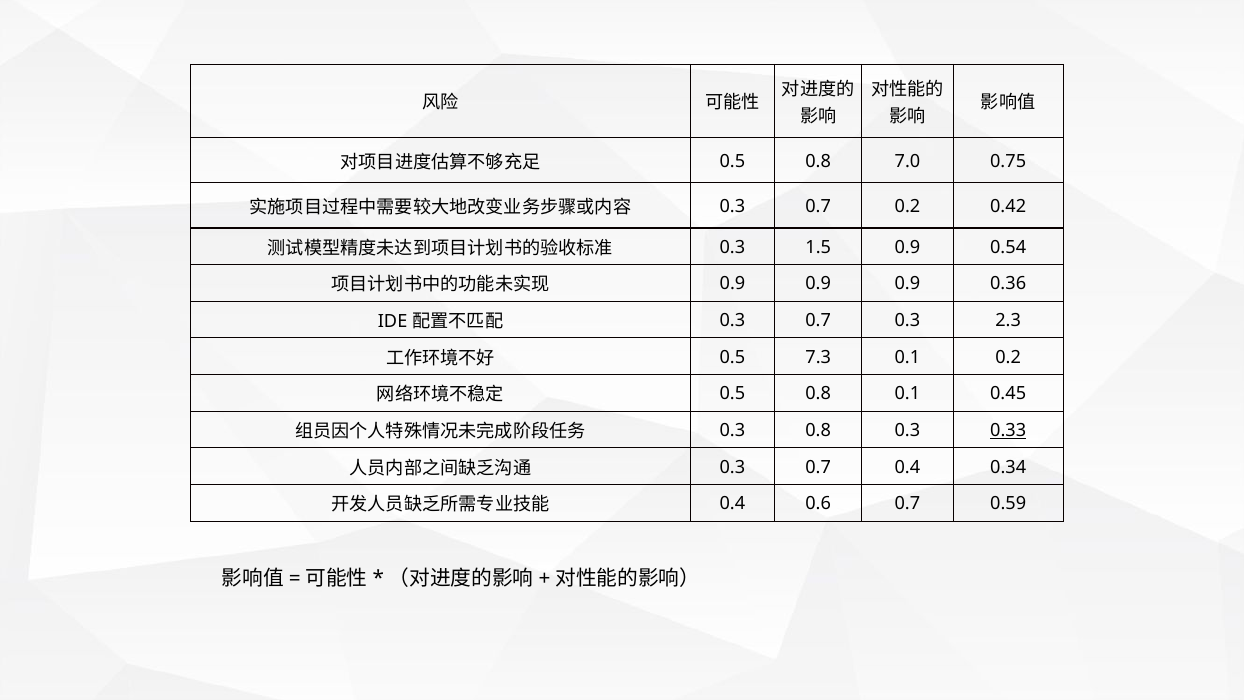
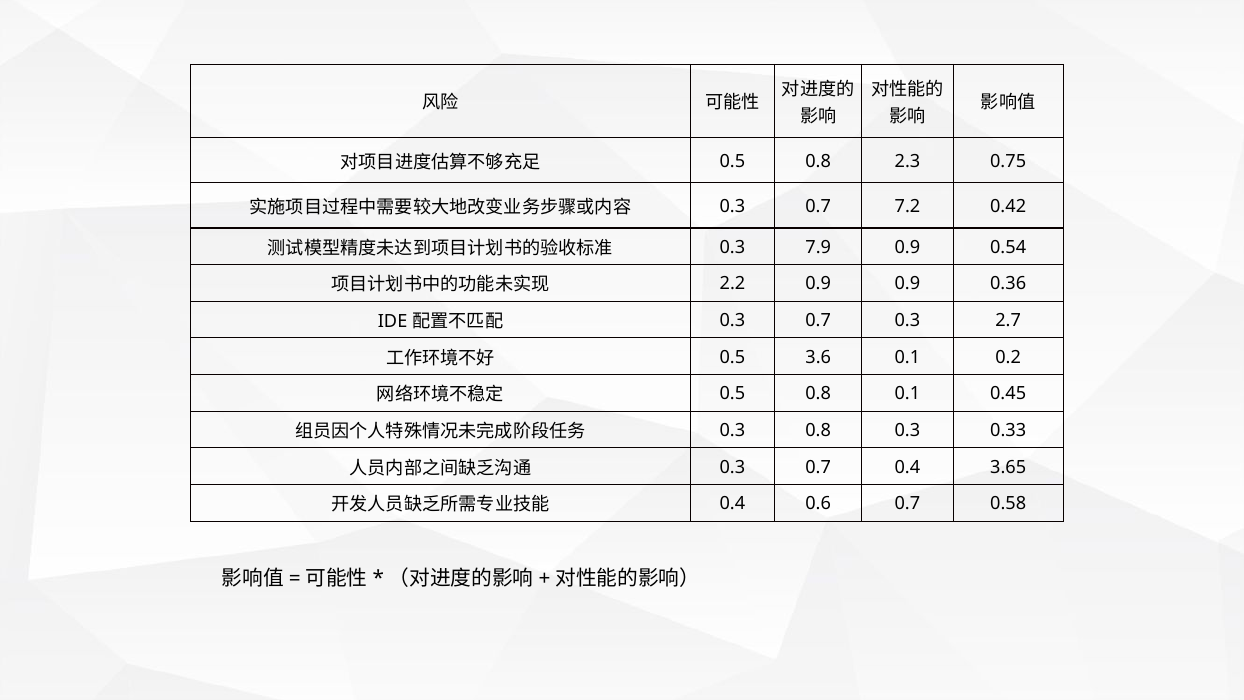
7.0: 7.0 -> 2.3
0.7 0.2: 0.2 -> 7.2
1.5: 1.5 -> 7.9
0.9 at (732, 284): 0.9 -> 2.2
2.3: 2.3 -> 2.7
7.3: 7.3 -> 3.6
0.33 underline: present -> none
0.34: 0.34 -> 3.65
0.59: 0.59 -> 0.58
